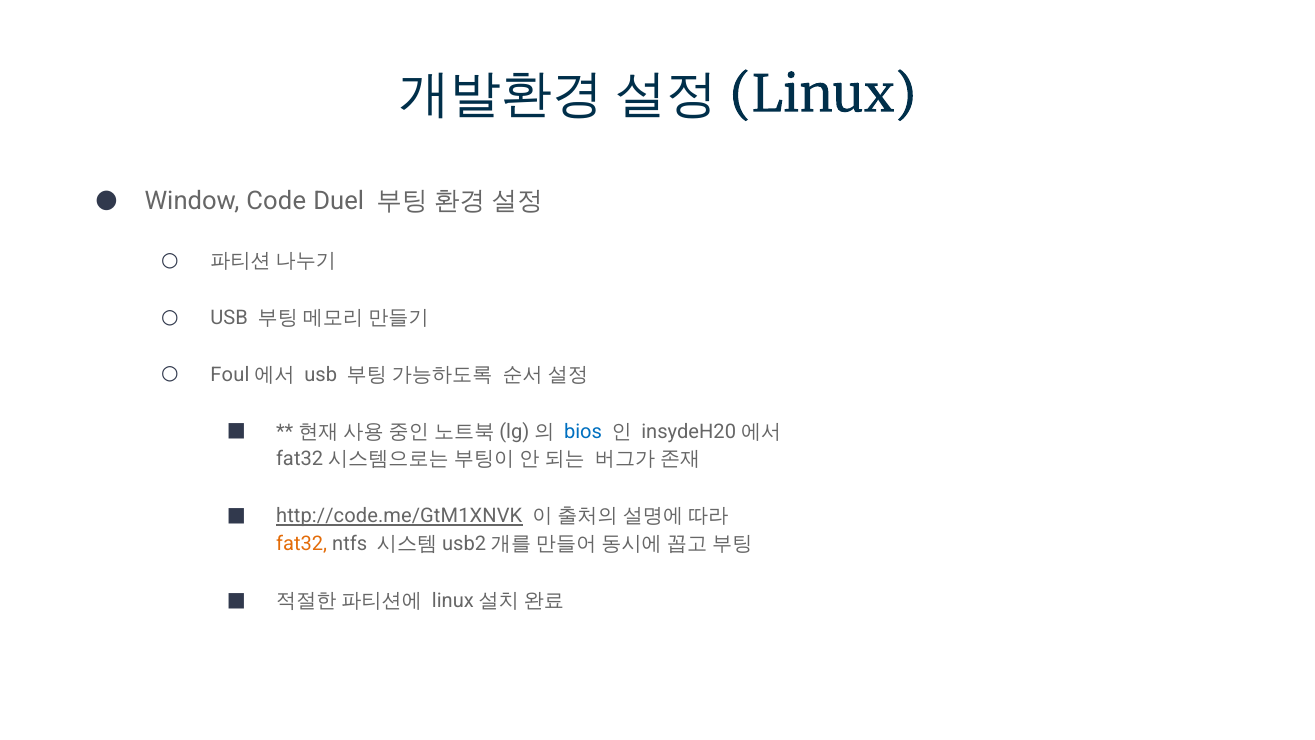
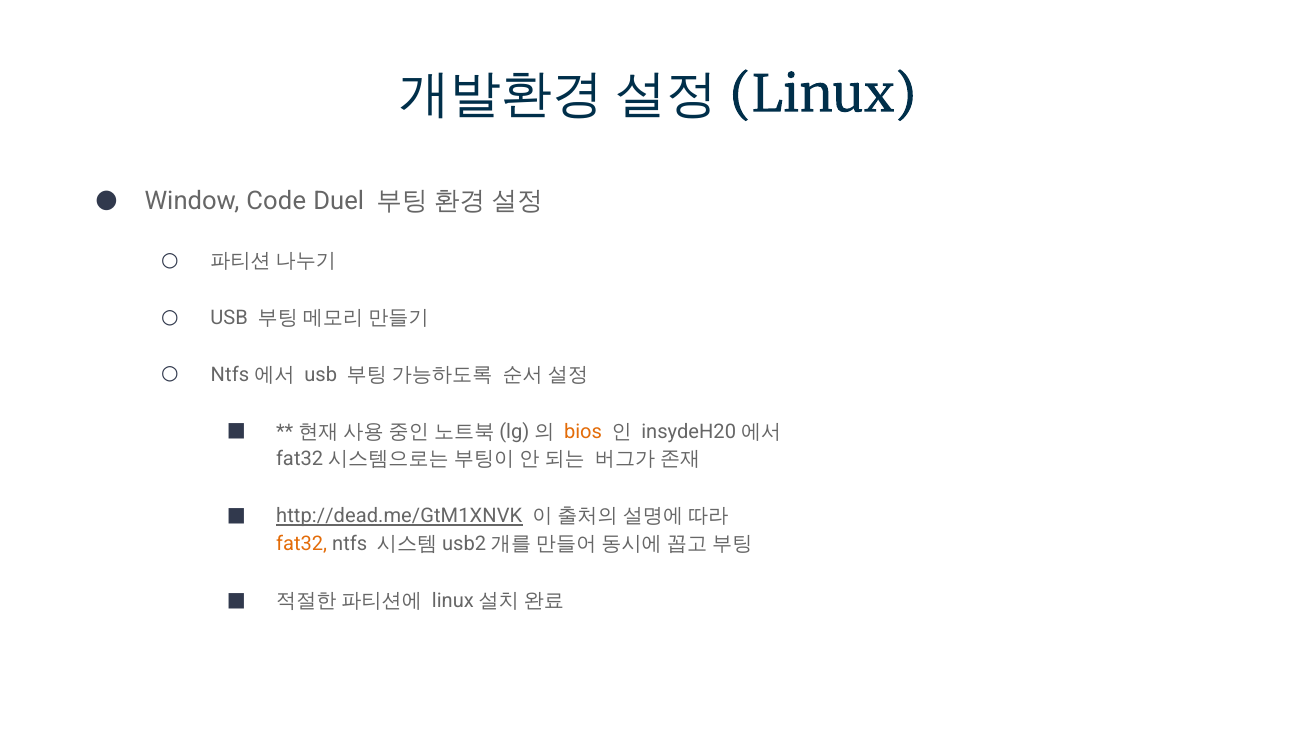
Foul at (230, 374): Foul -> Ntfs
bios colour: blue -> orange
http://code.me/GtM1XNVK: http://code.me/GtM1XNVK -> http://dead.me/GtM1XNVK
